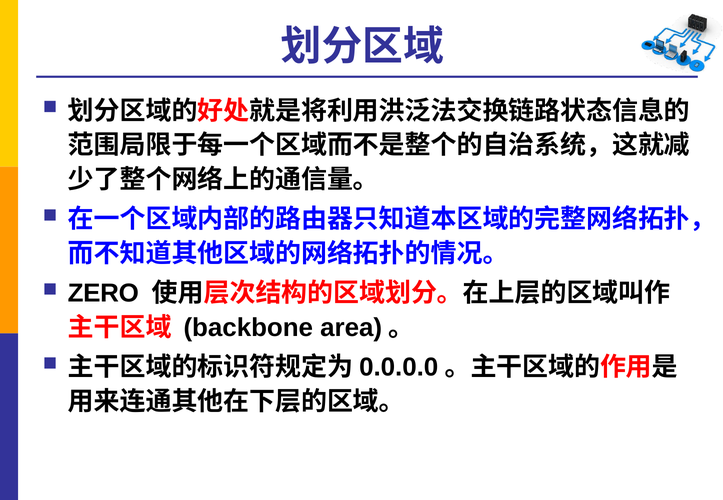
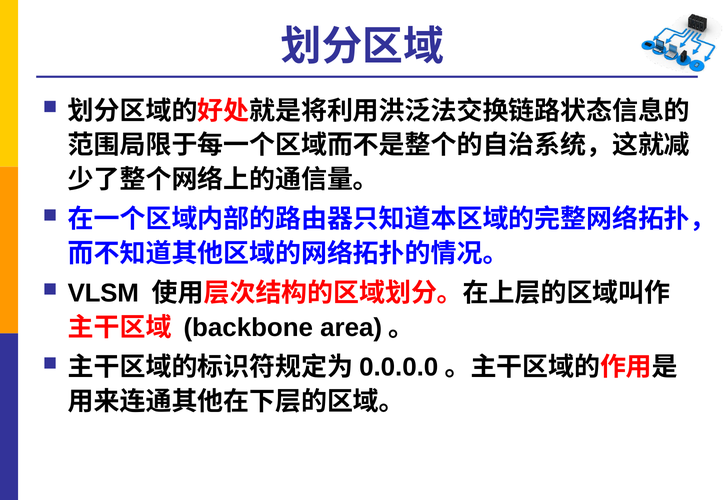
ZERO: ZERO -> VLSM
